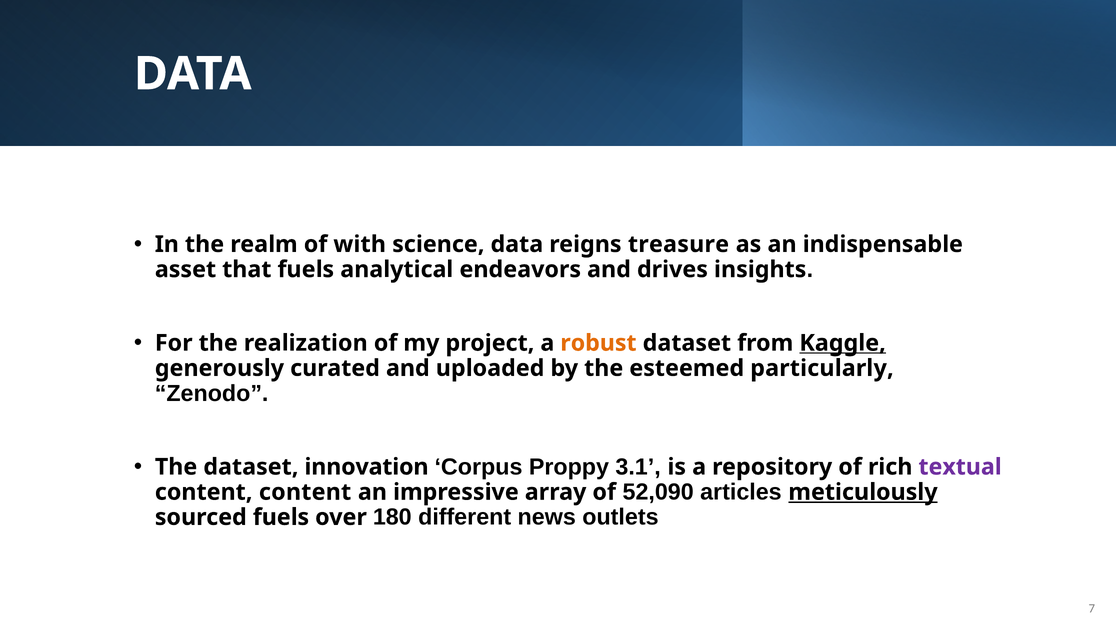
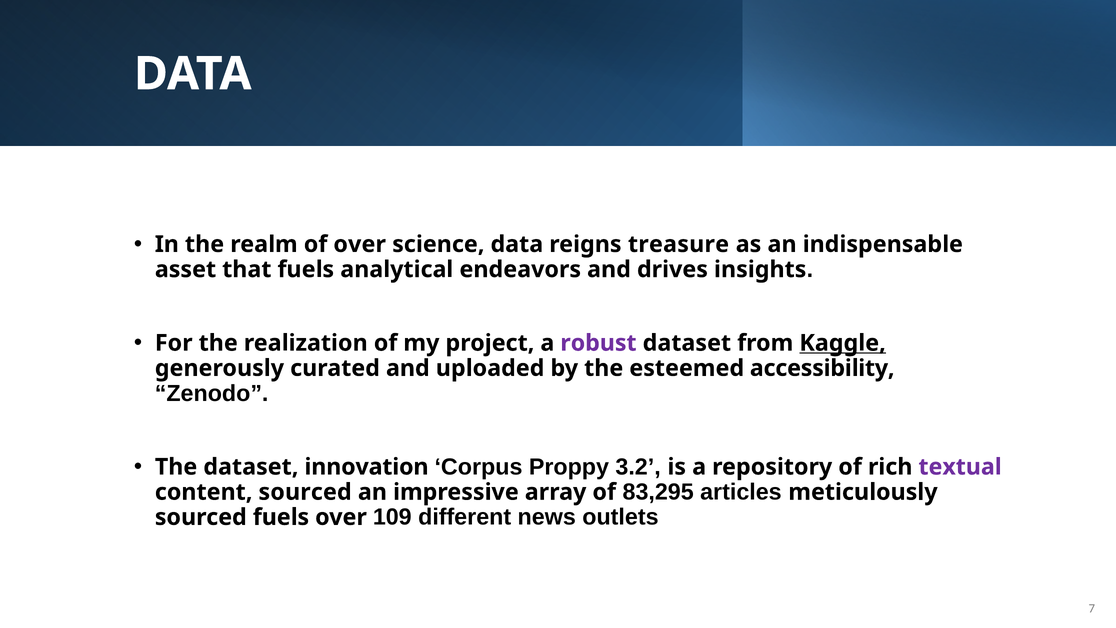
of with: with -> over
robust colour: orange -> purple
particularly: particularly -> accessibility
3.1: 3.1 -> 3.2
content content: content -> sourced
52,090: 52,090 -> 83,295
meticulously underline: present -> none
180: 180 -> 109
